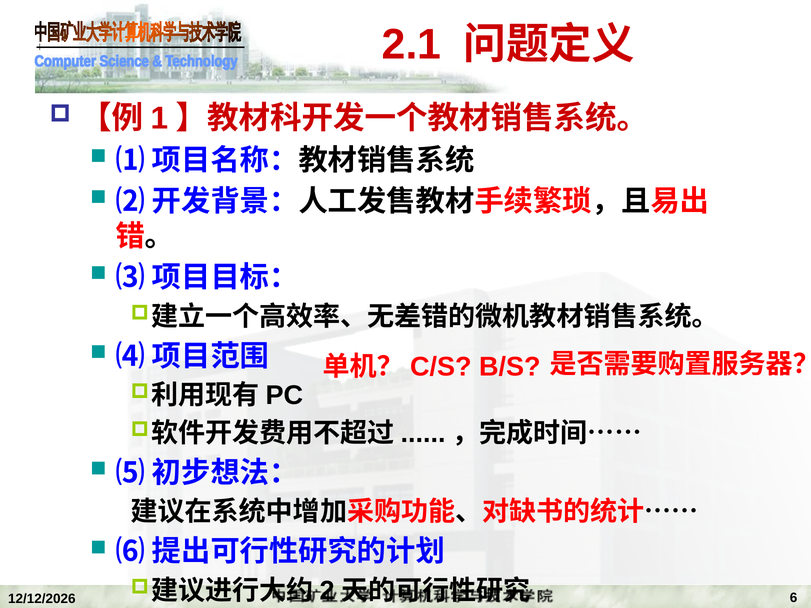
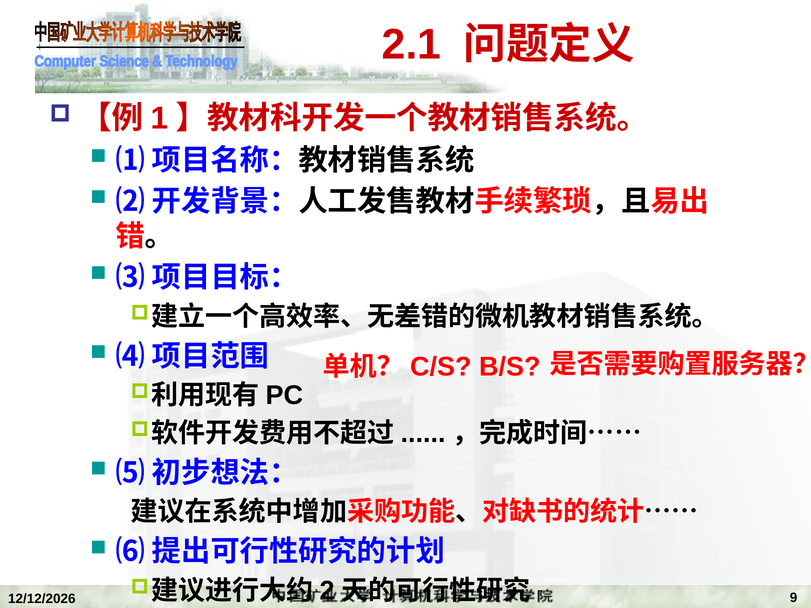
6: 6 -> 9
